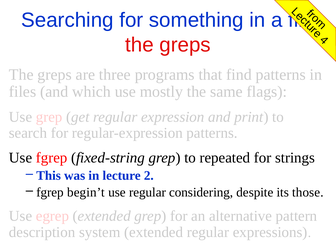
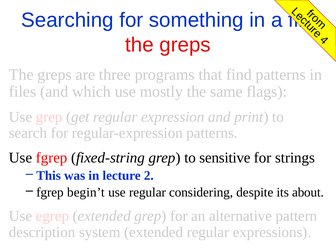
repeated: repeated -> sensitive
those: those -> about
